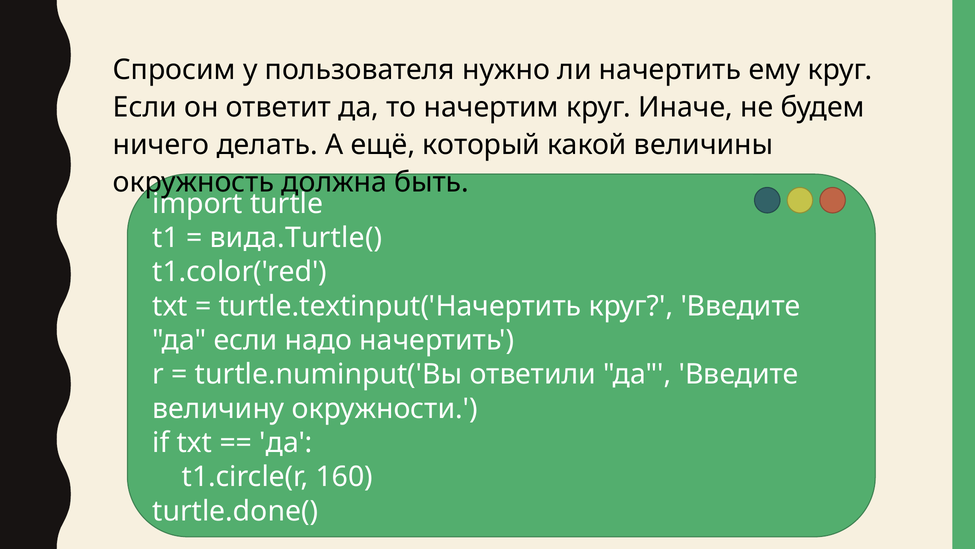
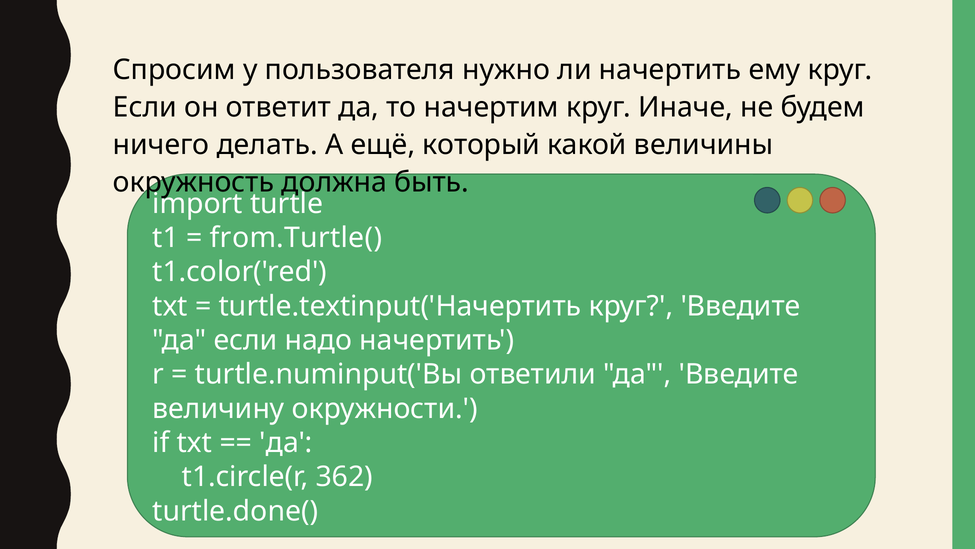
вида.Turtle(: вида.Turtle( -> from.Turtle(
160: 160 -> 362
